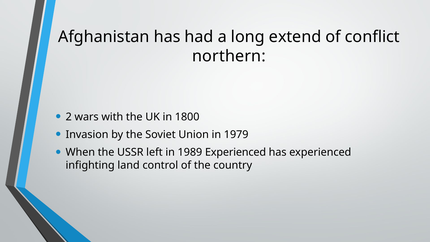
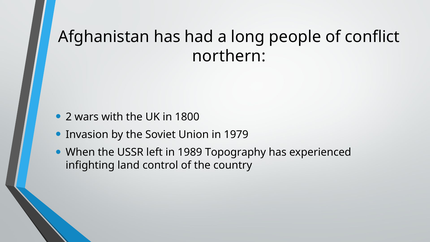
extend: extend -> people
1989 Experienced: Experienced -> Topography
